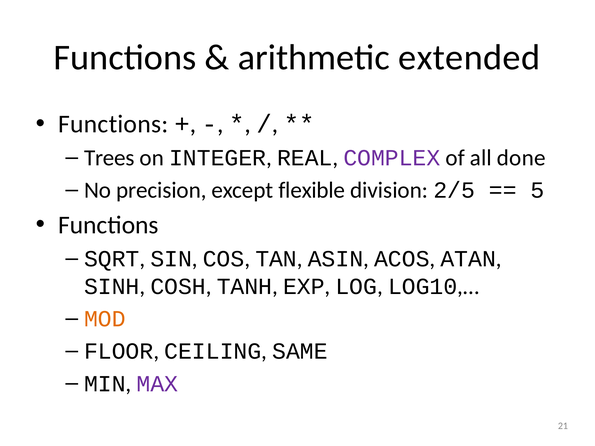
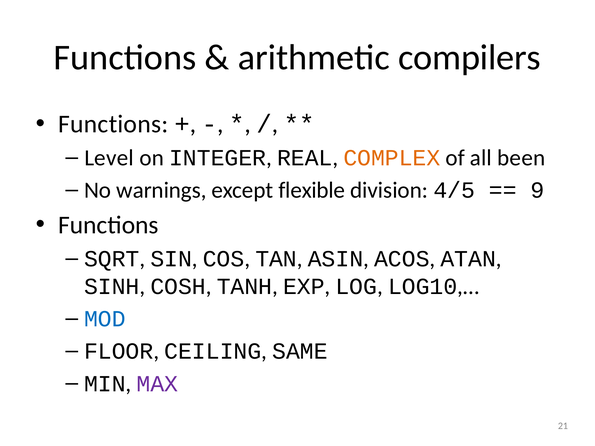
extended: extended -> compilers
Trees: Trees -> Level
COMPLEX colour: purple -> orange
done: done -> been
precision: precision -> warnings
2/5: 2/5 -> 4/5
5: 5 -> 9
MOD colour: orange -> blue
